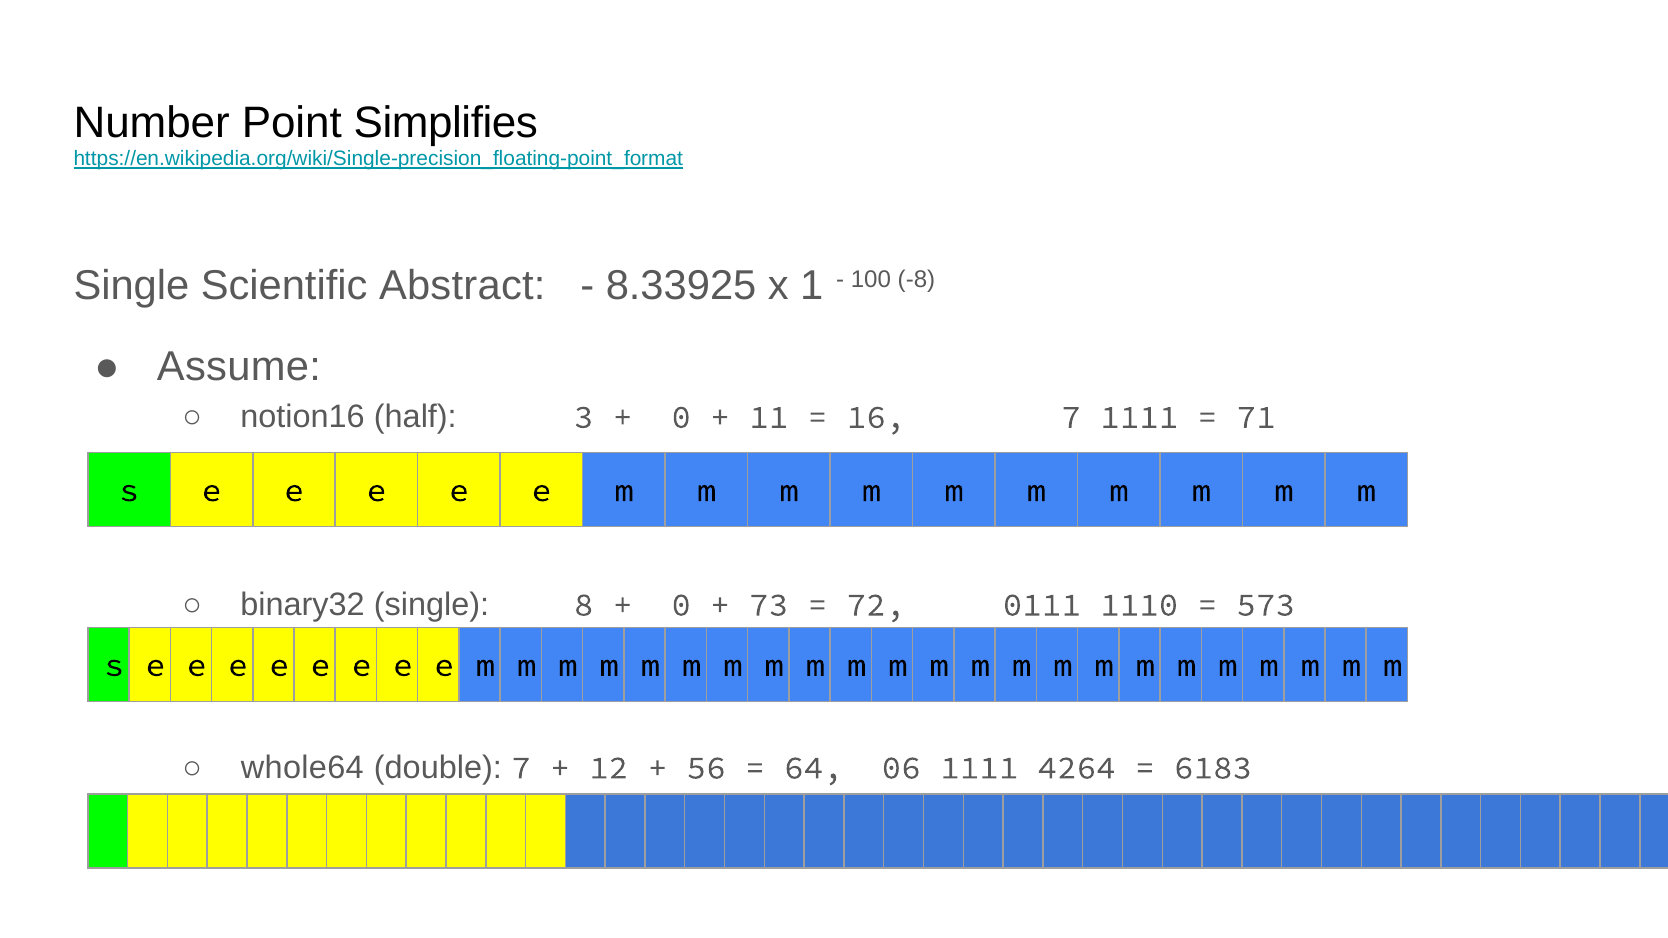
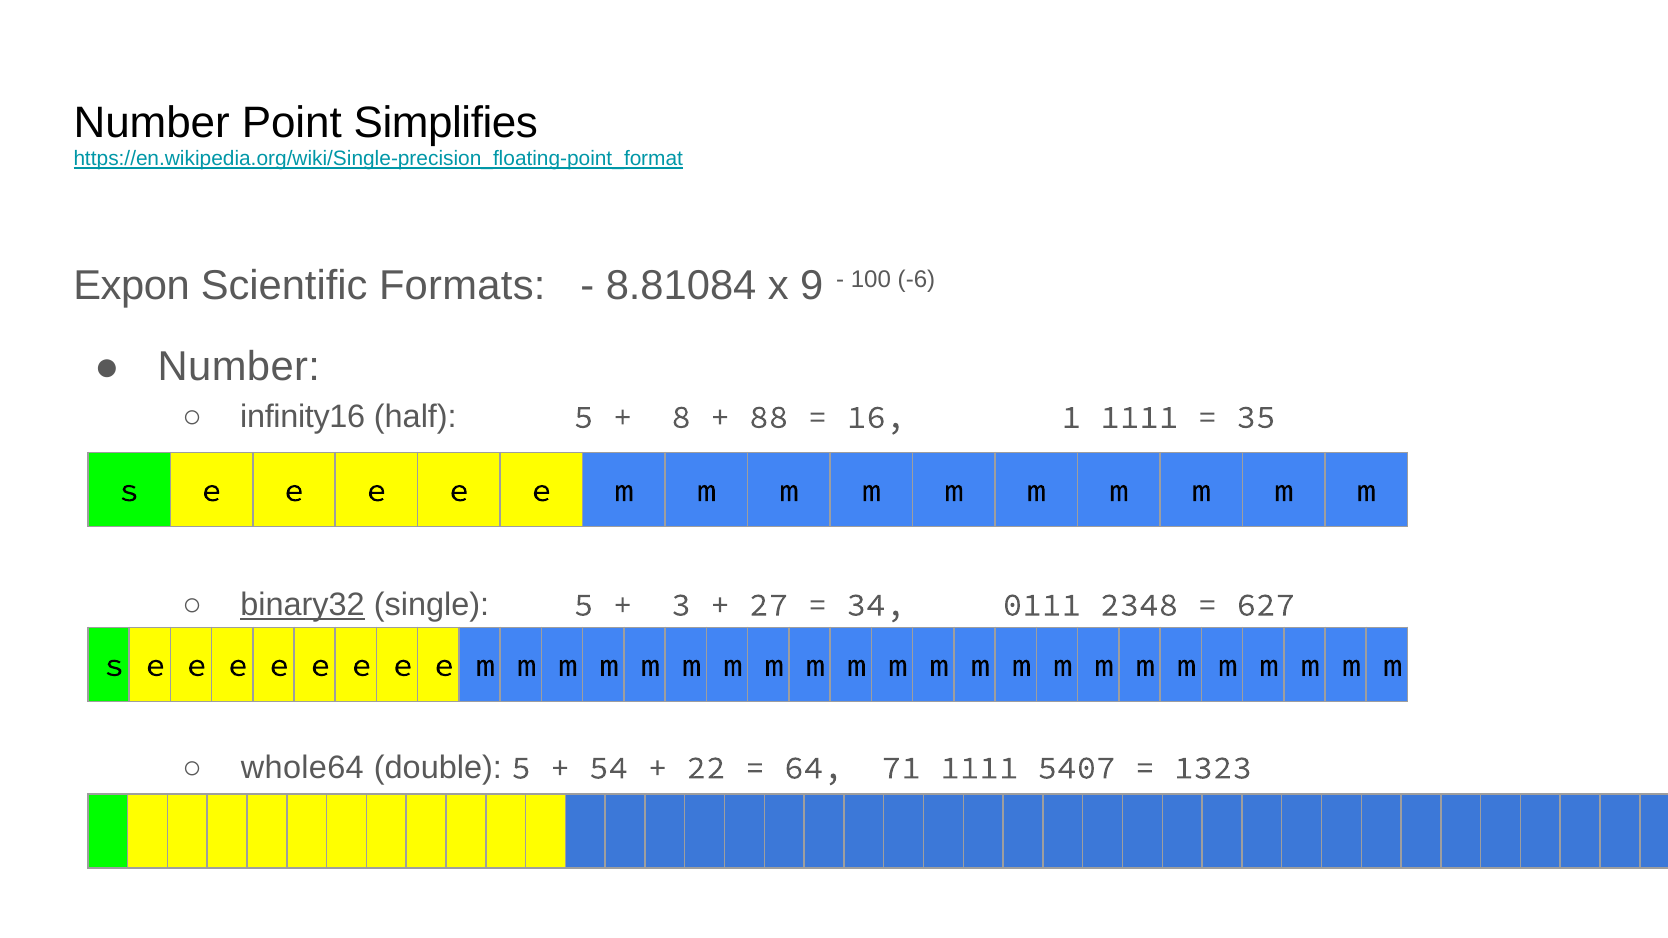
Single at (131, 286): Single -> Expon
Abstract: Abstract -> Formats
8.33925: 8.33925 -> 8.81084
1: 1 -> 9
-8: -8 -> -6
Assume at (239, 367): Assume -> Number
notion16: notion16 -> infinity16
half 3: 3 -> 5
0 at (681, 417): 0 -> 8
11: 11 -> 88
16 7: 7 -> 1
71: 71 -> 35
binary32 underline: none -> present
single 8: 8 -> 5
0 at (681, 605): 0 -> 3
73: 73 -> 27
72: 72 -> 34
1110: 1110 -> 2348
573: 573 -> 627
double 7: 7 -> 5
12: 12 -> 54
56: 56 -> 22
06: 06 -> 71
4264: 4264 -> 5407
6183: 6183 -> 1323
